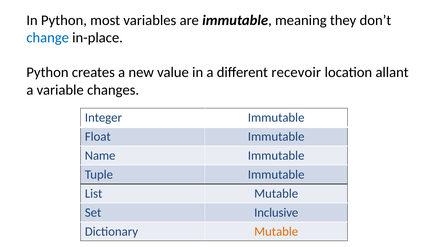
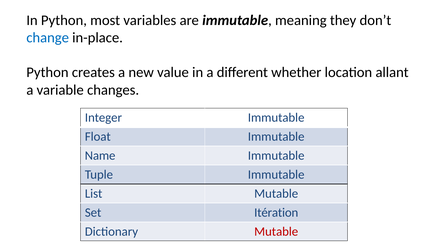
recevoir: recevoir -> whether
Inclusive: Inclusive -> Itération
Mutable at (276, 232) colour: orange -> red
